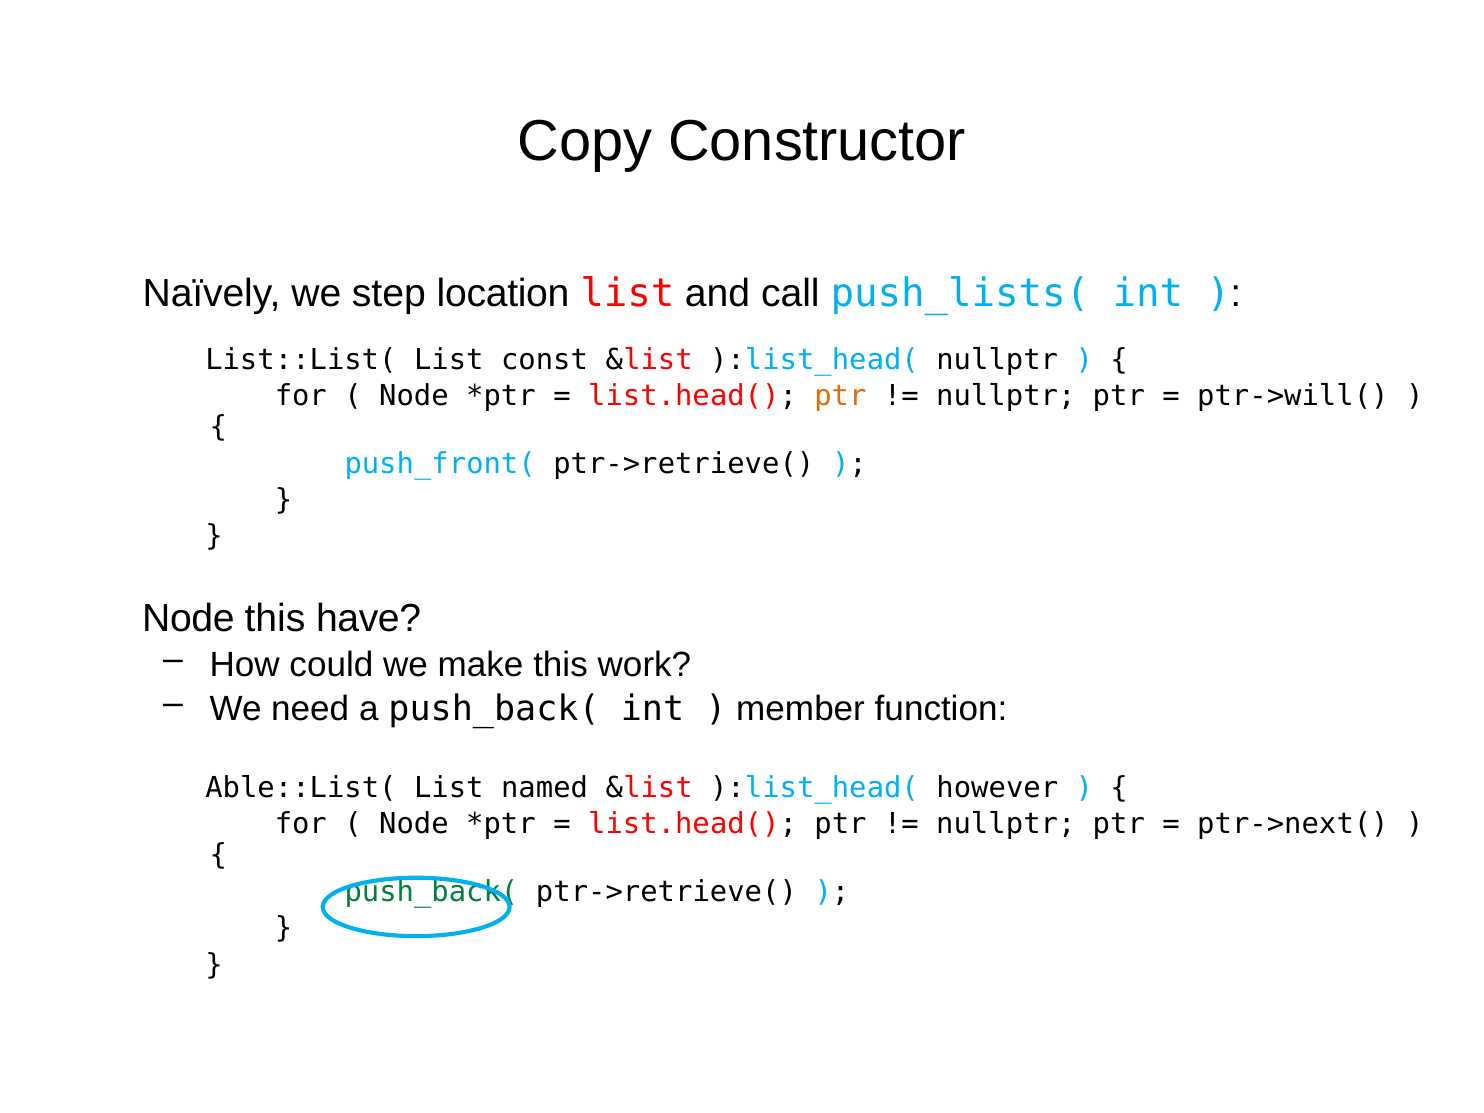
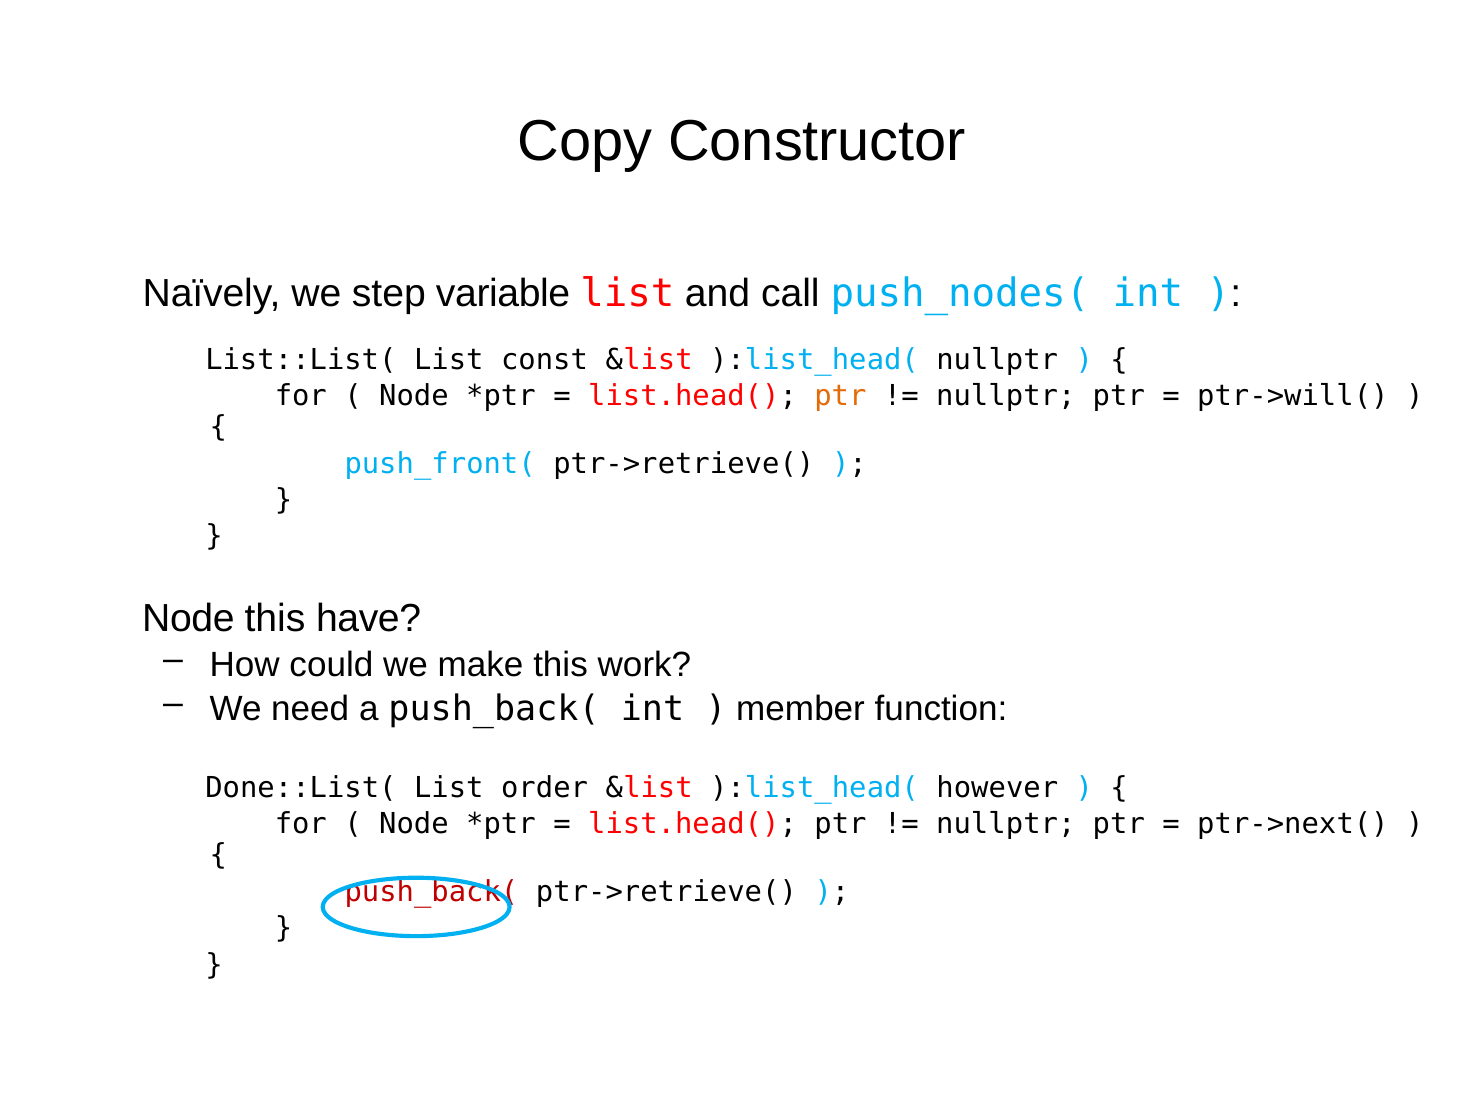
location: location -> variable
push_lists(: push_lists( -> push_nodes(
Able::List(: Able::List( -> Done::List(
named: named -> order
push_back( at (431, 892) colour: green -> red
